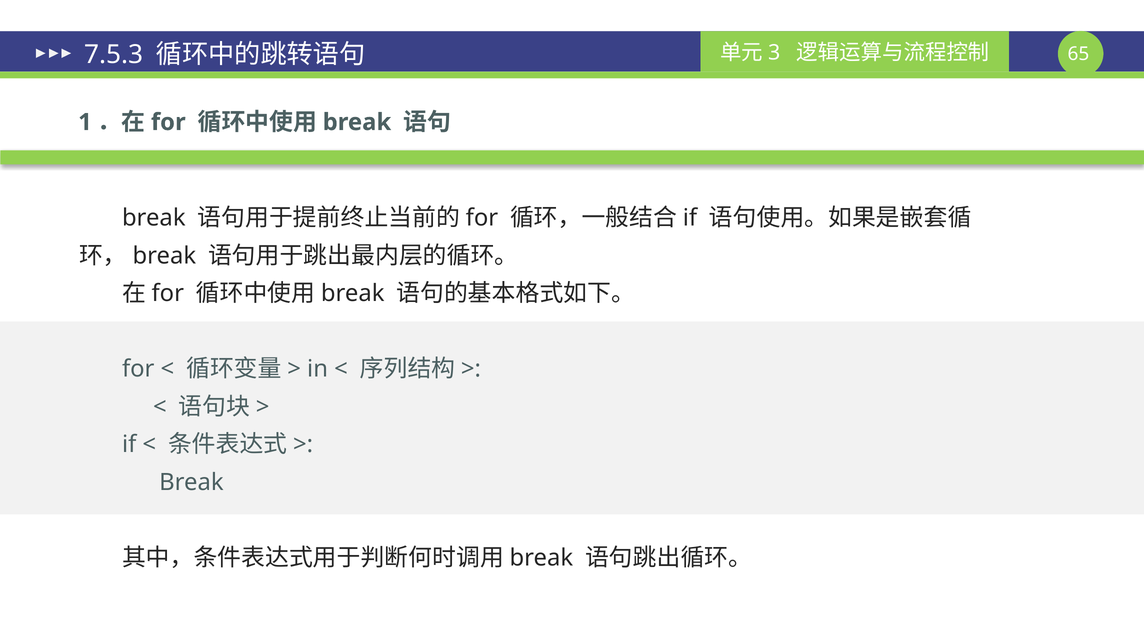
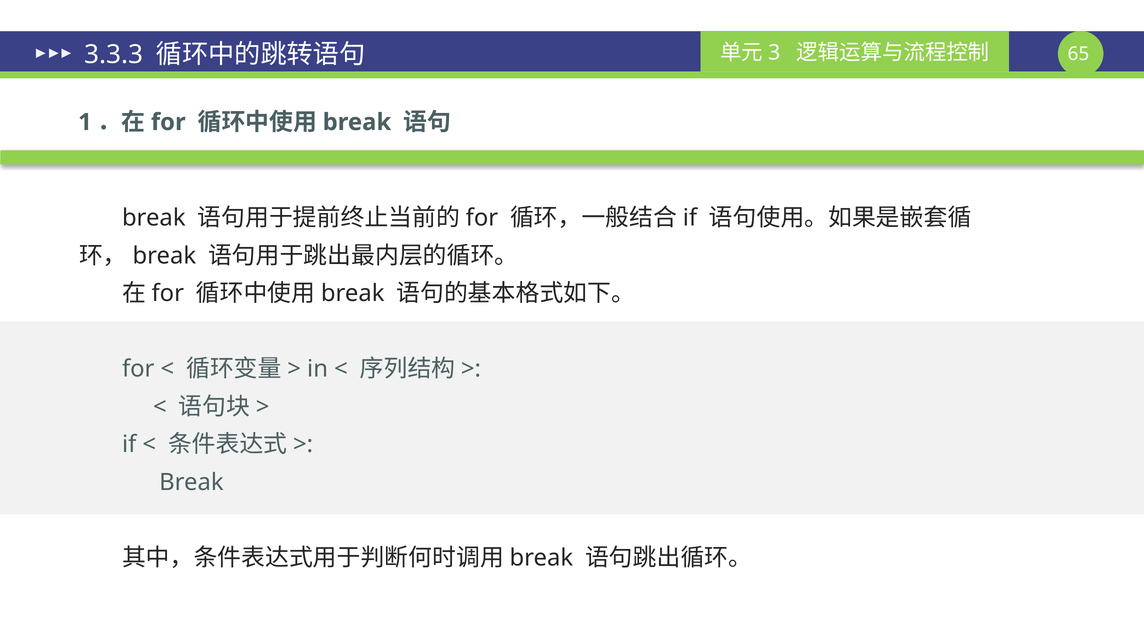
7.5.3: 7.5.3 -> 3.3.3
